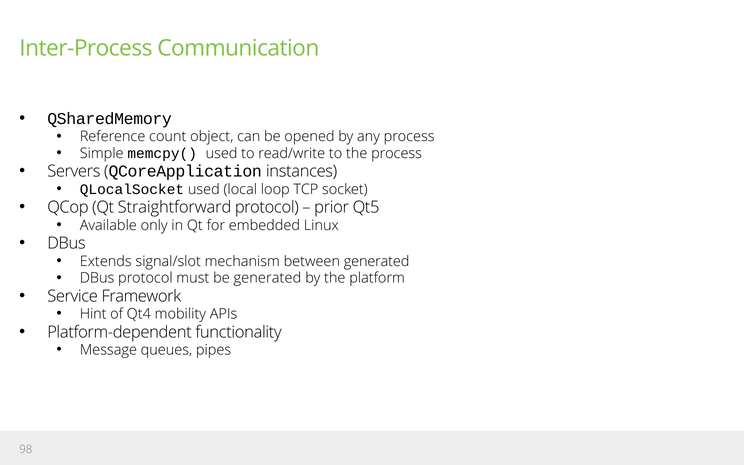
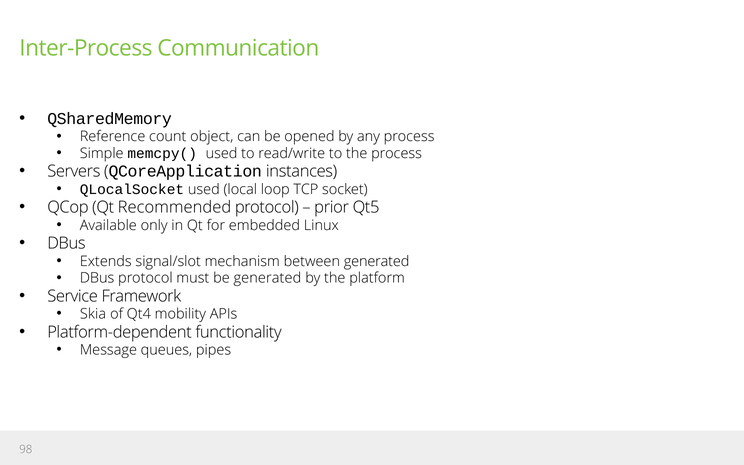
Straightforward: Straightforward -> Recommended
Hint: Hint -> Skia
